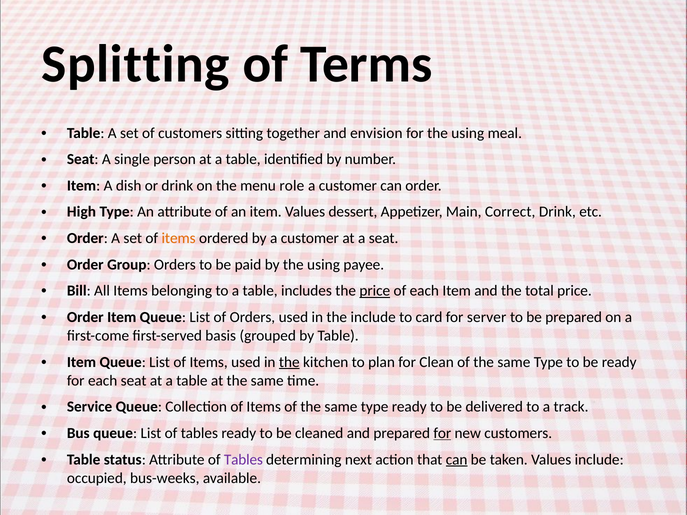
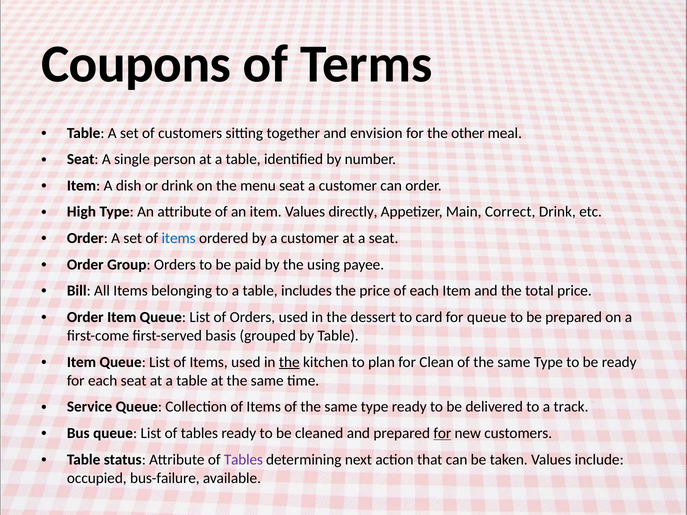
Splitting: Splitting -> Coupons
for the using: using -> other
menu role: role -> seat
dessert: dessert -> directly
items at (179, 238) colour: orange -> blue
price at (375, 291) underline: present -> none
the include: include -> dessert
for server: server -> queue
can at (457, 460) underline: present -> none
bus-weeks: bus-weeks -> bus-failure
